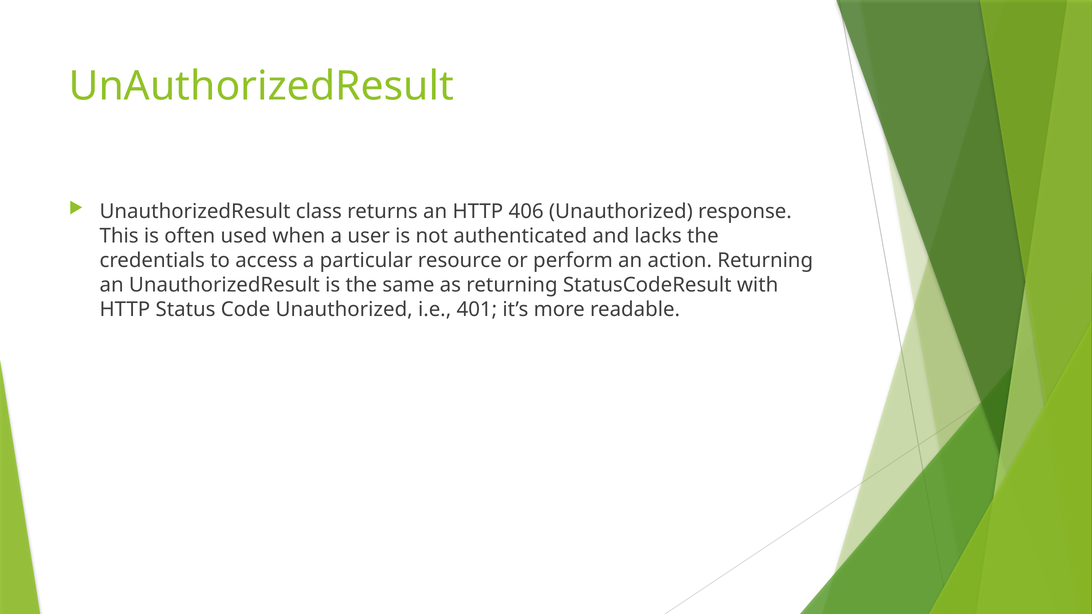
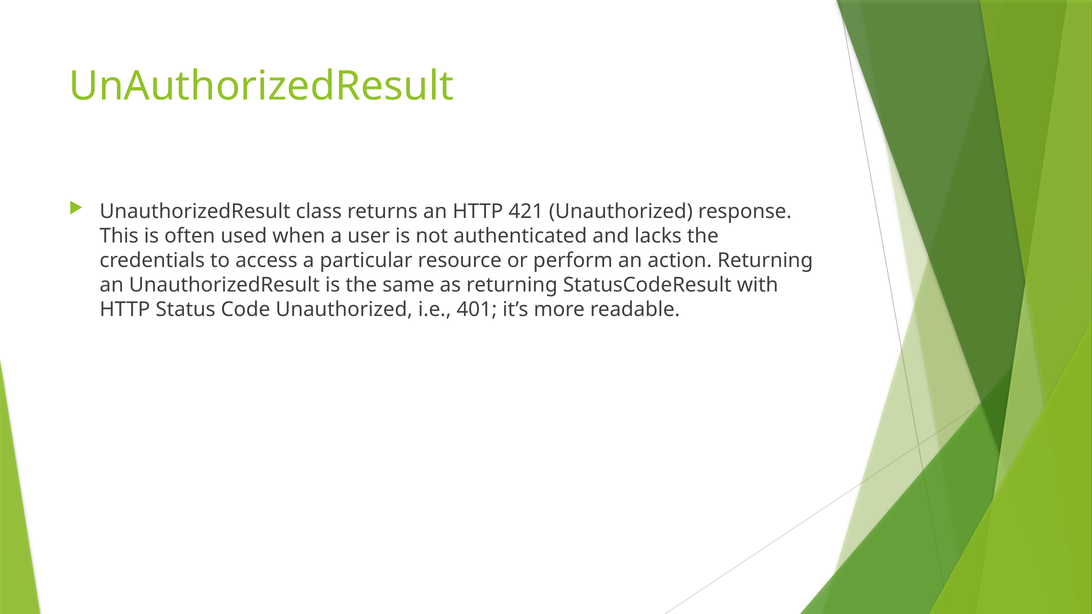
406: 406 -> 421
